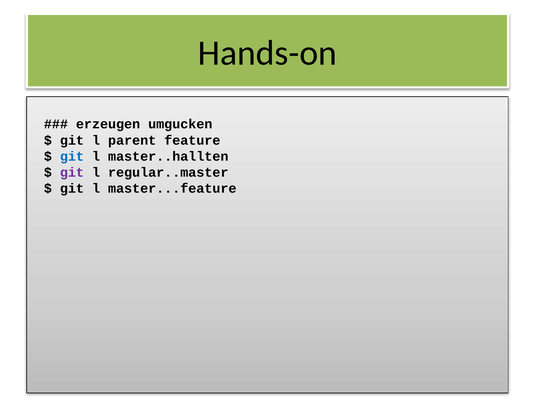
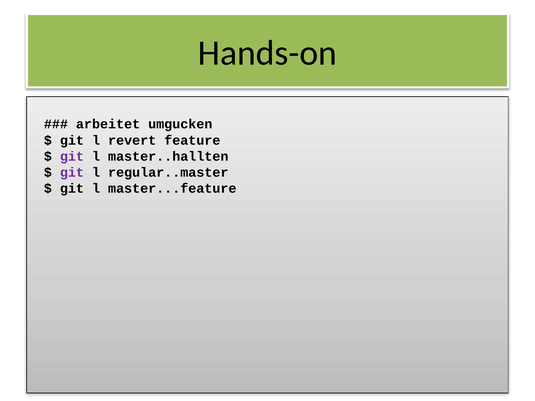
erzeugen: erzeugen -> arbeitet
parent: parent -> revert
git at (72, 156) colour: blue -> purple
